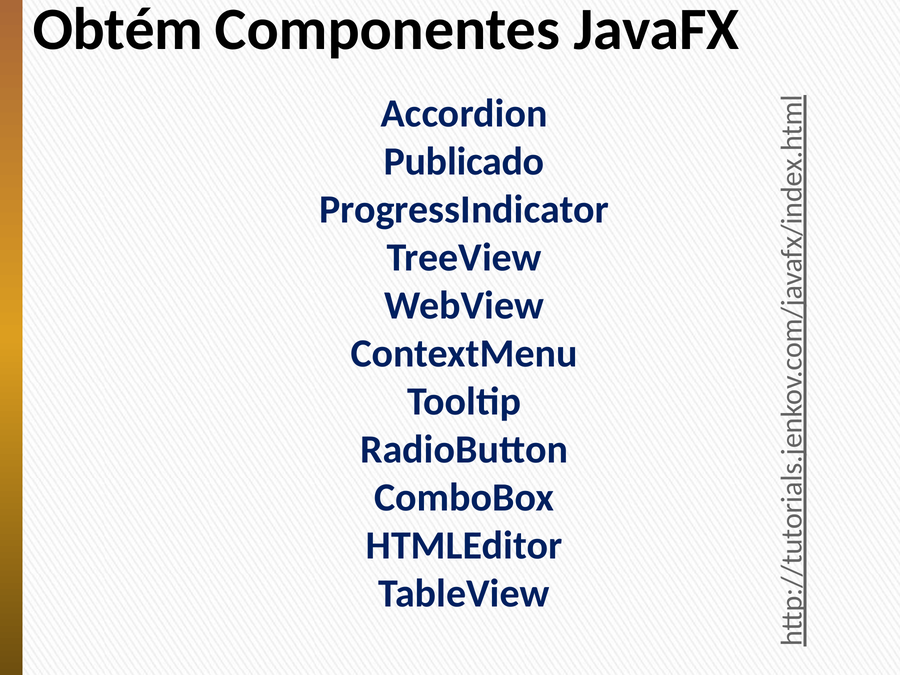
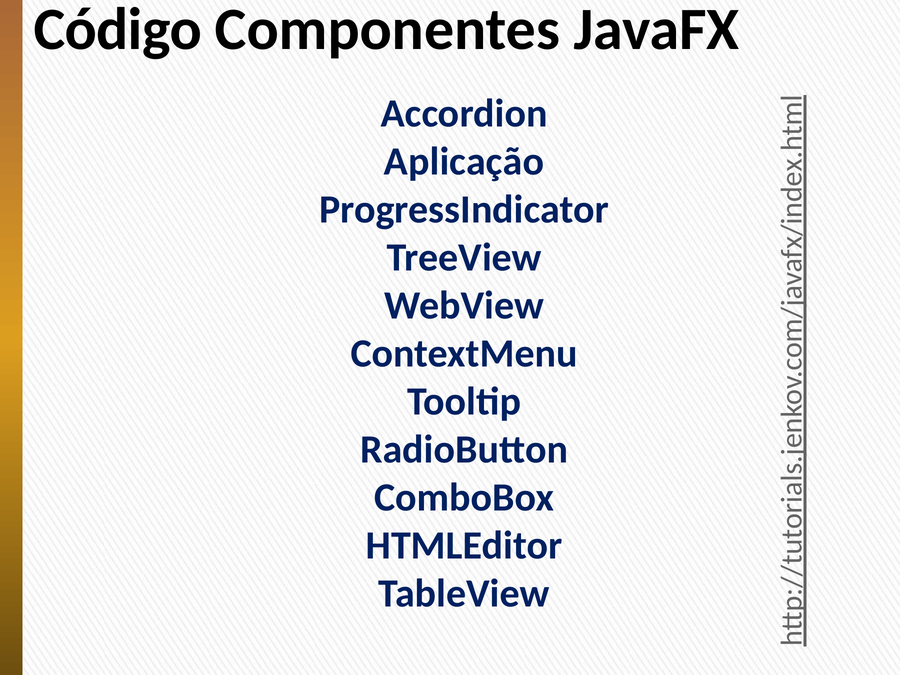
Obtém: Obtém -> Código
Publicado: Publicado -> Aplicação
